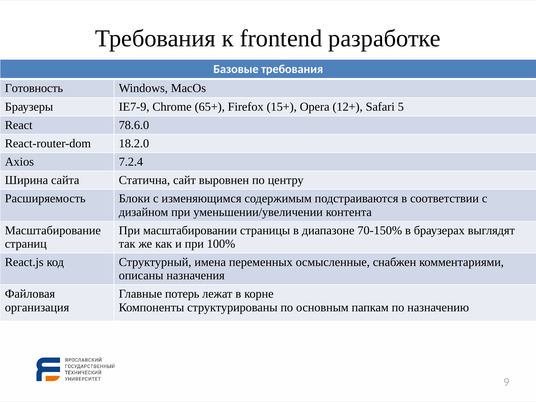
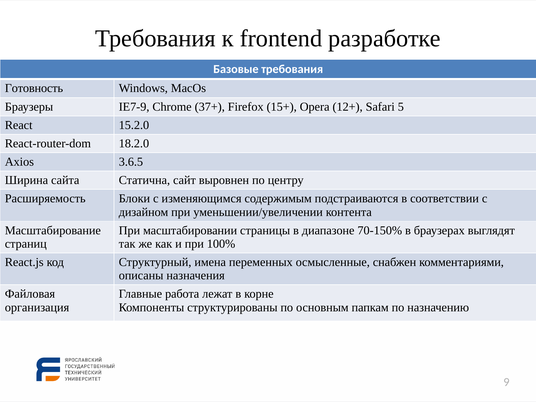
65+: 65+ -> 37+
78.6.0: 78.6.0 -> 15.2.0
7.2.4: 7.2.4 -> 3.6.5
потерь: потерь -> работа
